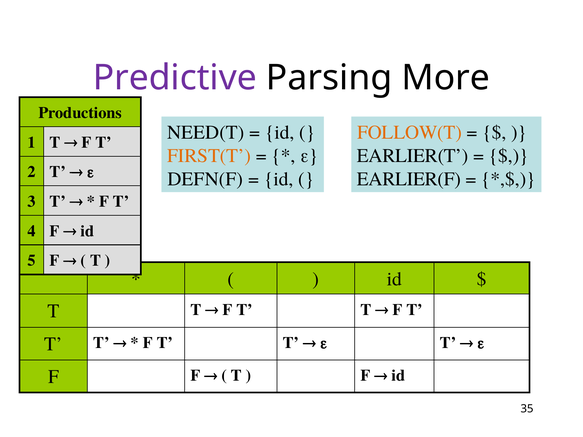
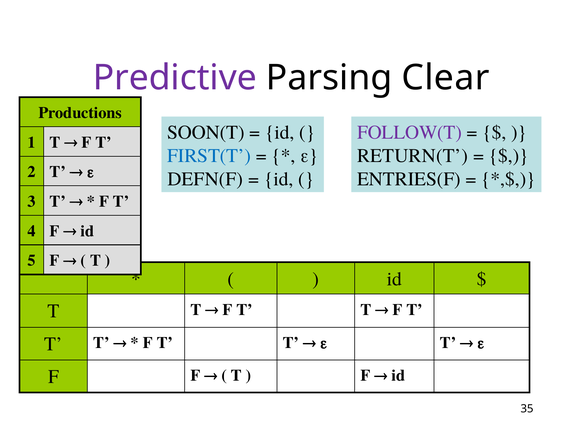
More: More -> Clear
NEED(T: NEED(T -> SOON(T
FOLLOW(T colour: orange -> purple
FIRST(T colour: orange -> blue
EARLIER(T: EARLIER(T -> RETURN(T
EARLIER(F: EARLIER(F -> ENTRIES(F
